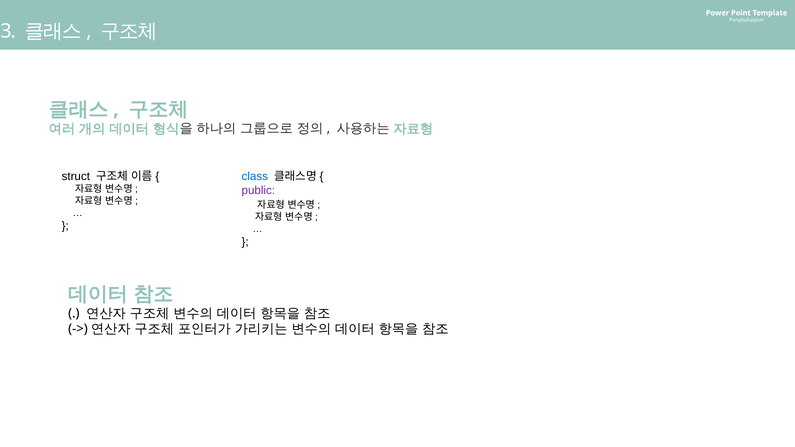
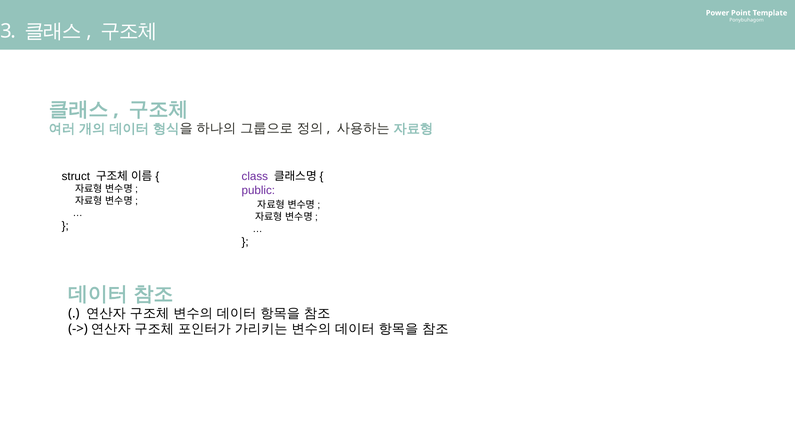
class colour: blue -> purple
